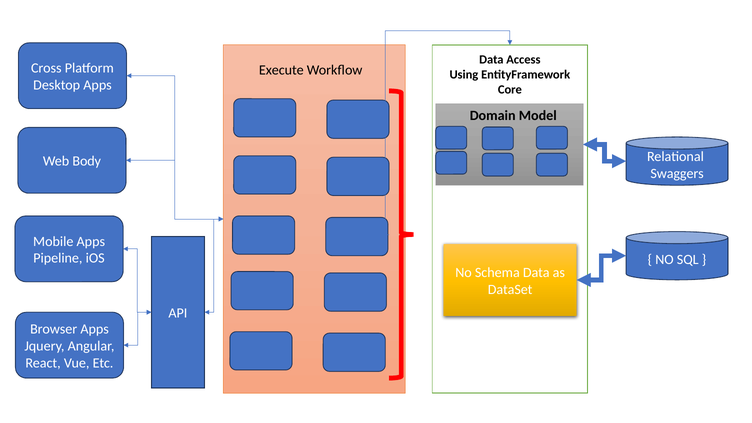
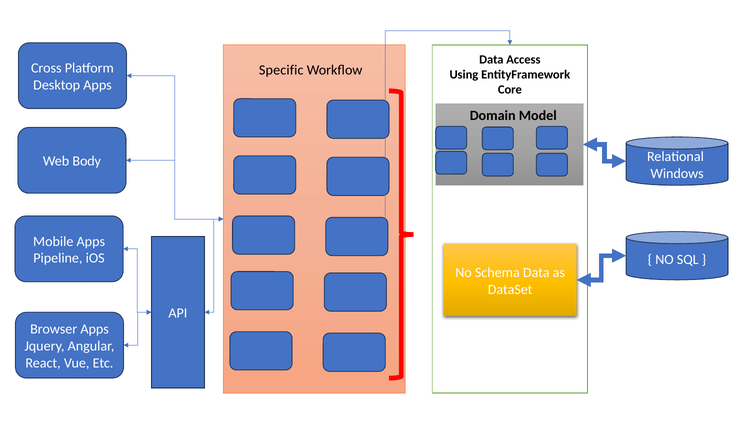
Execute: Execute -> Specific
Swaggers: Swaggers -> Windows
